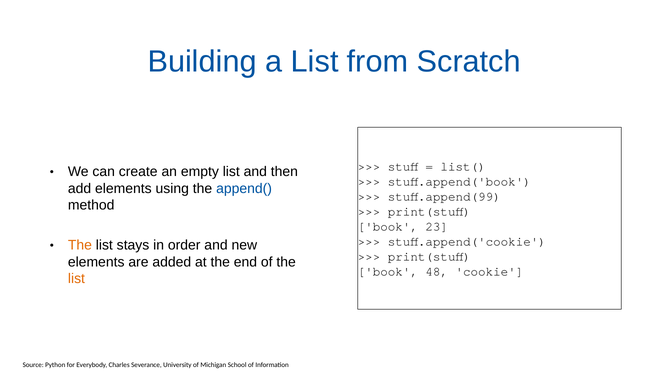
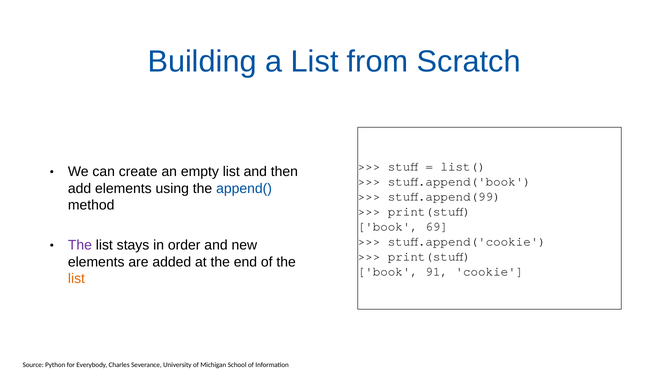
23: 23 -> 69
The at (80, 246) colour: orange -> purple
48: 48 -> 91
